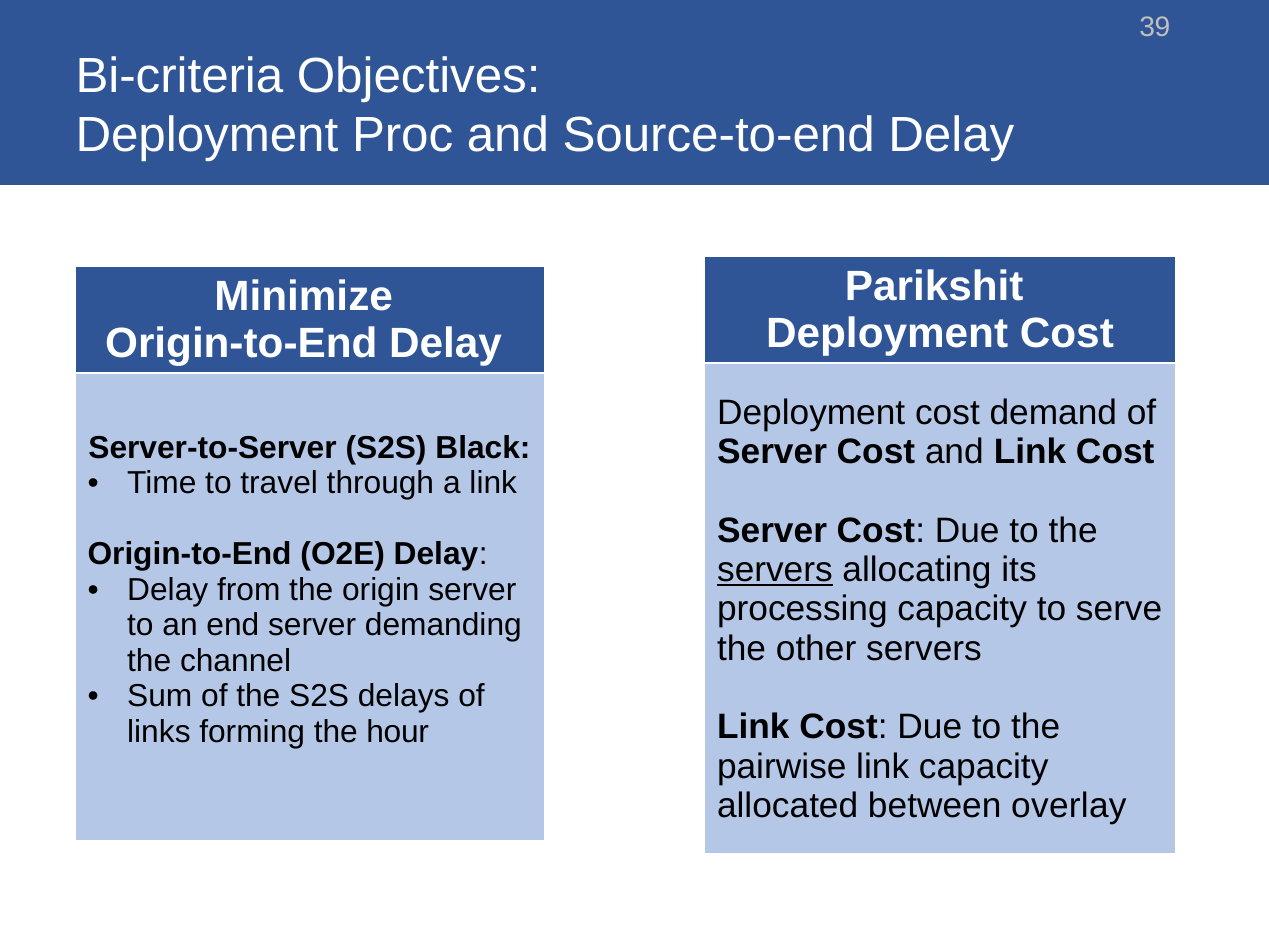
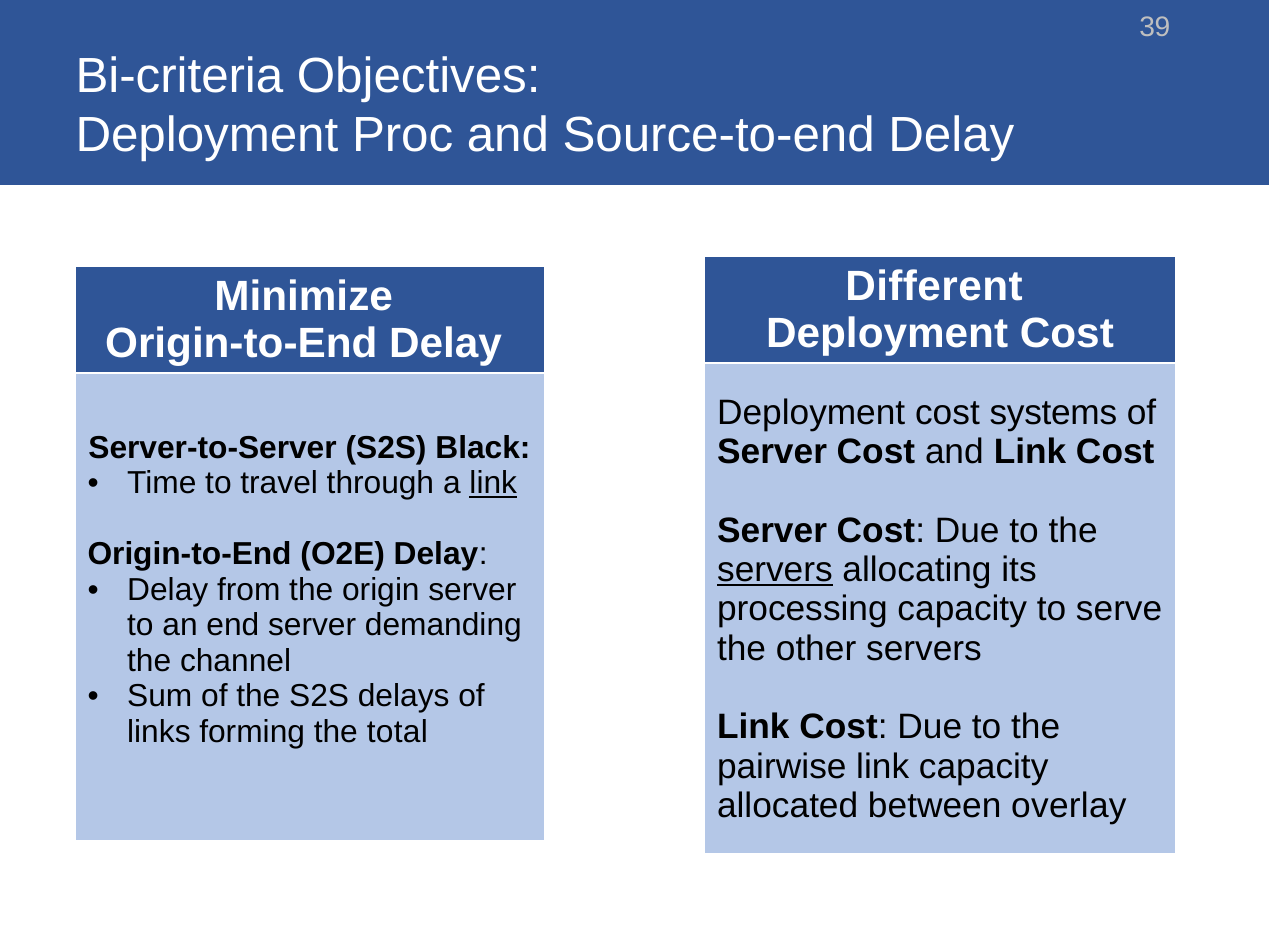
Parikshit: Parikshit -> Different
demand: demand -> systems
link at (493, 483) underline: none -> present
hour: hour -> total
